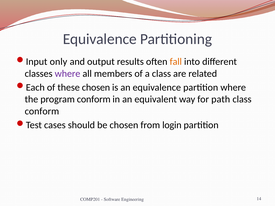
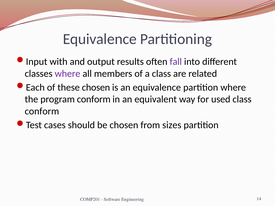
only: only -> with
fall colour: orange -> purple
path: path -> used
login: login -> sizes
